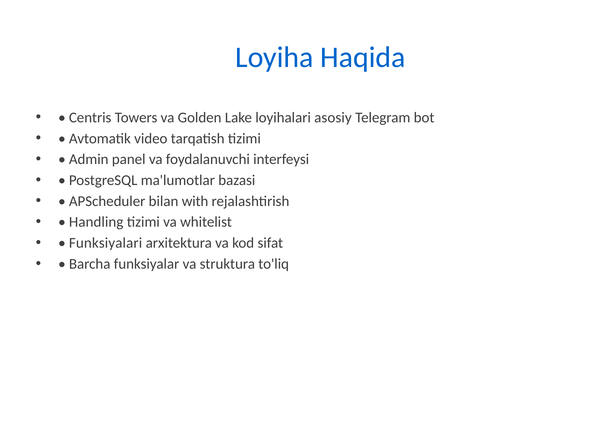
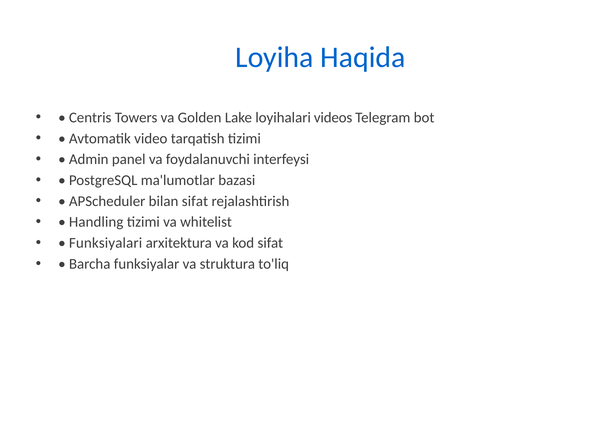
asosiy: asosiy -> videos
bilan with: with -> sifat
